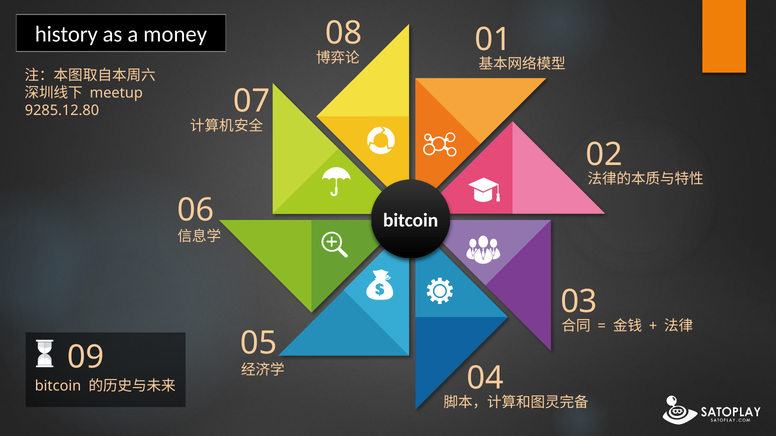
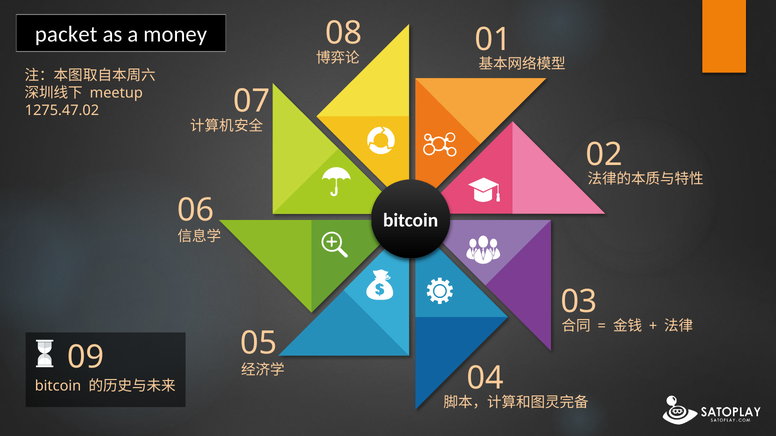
history: history -> packet
9285.12.80: 9285.12.80 -> 1275.47.02
